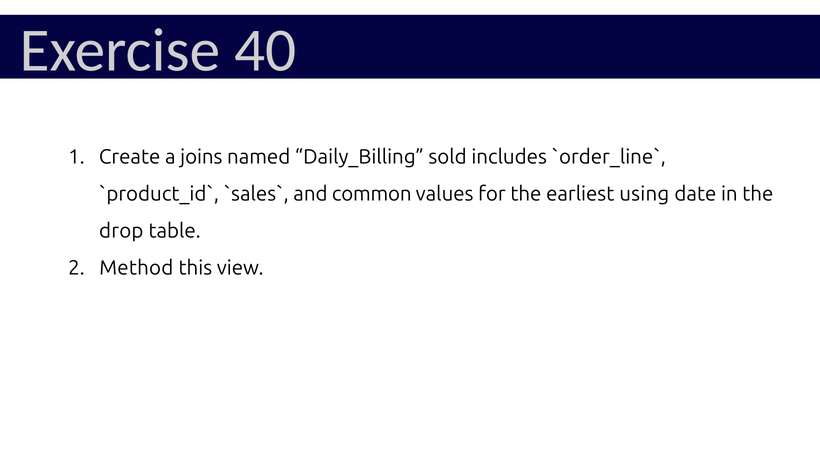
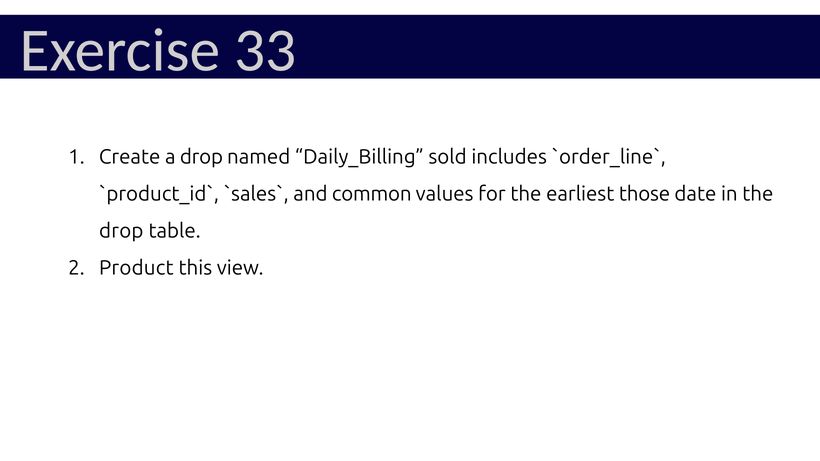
40: 40 -> 33
a joins: joins -> drop
using: using -> those
Method: Method -> Product
